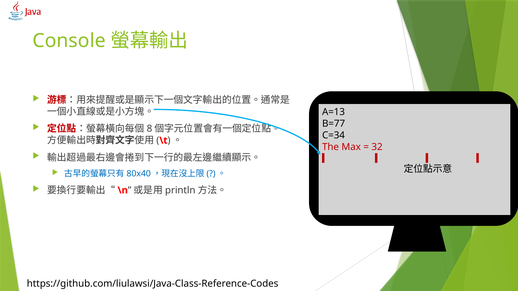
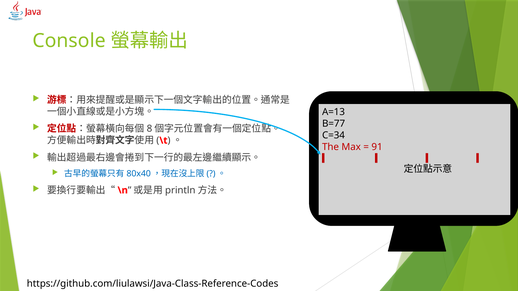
32: 32 -> 91
